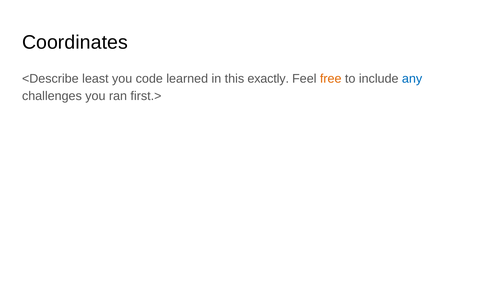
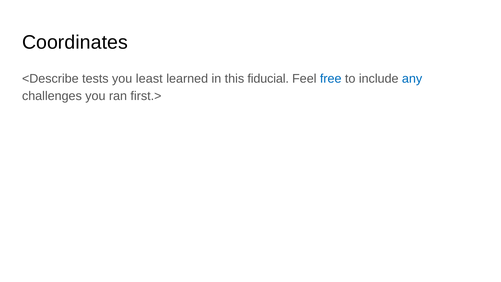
least: least -> tests
code: code -> least
exactly: exactly -> fiducial
free colour: orange -> blue
